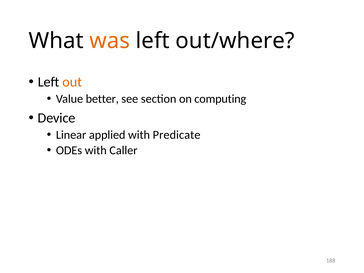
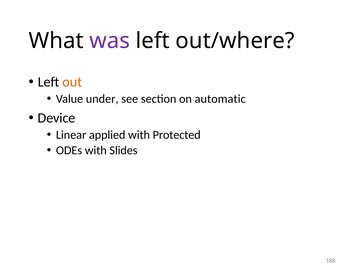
was colour: orange -> purple
better: better -> under
computing: computing -> automatic
Predicate: Predicate -> Protected
Caller: Caller -> Slides
